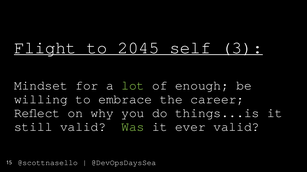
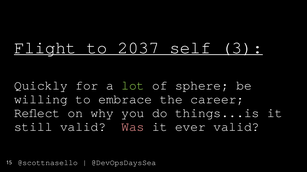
2045: 2045 -> 2037
Mindset: Mindset -> Quickly
enough: enough -> sphere
Was colour: light green -> pink
